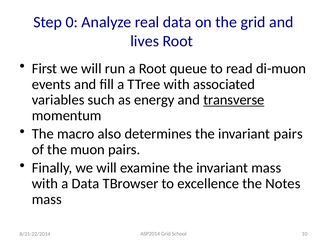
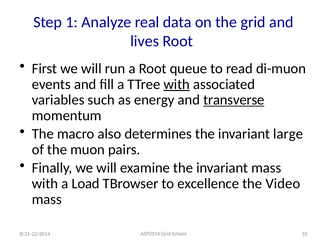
0: 0 -> 1
with at (177, 84) underline: none -> present
invariant pairs: pairs -> large
a Data: Data -> Load
Notes: Notes -> Video
